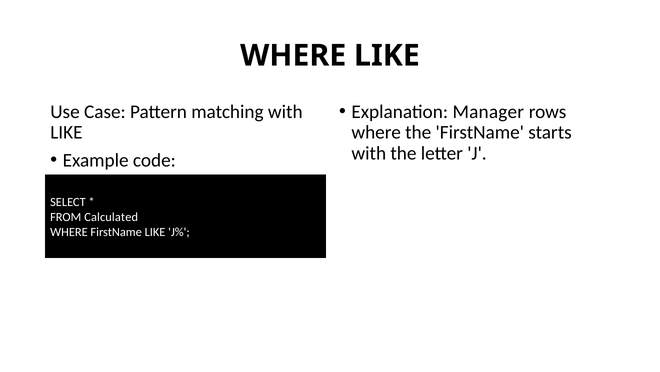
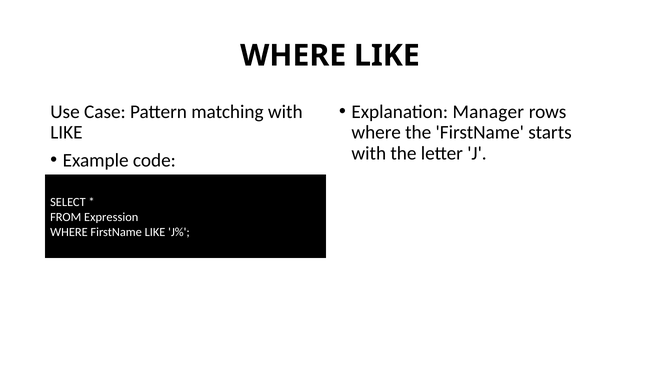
Calculated: Calculated -> Expression
